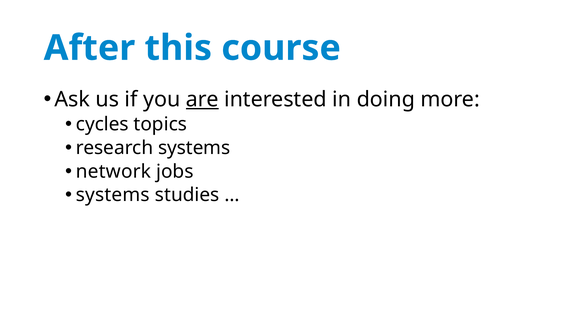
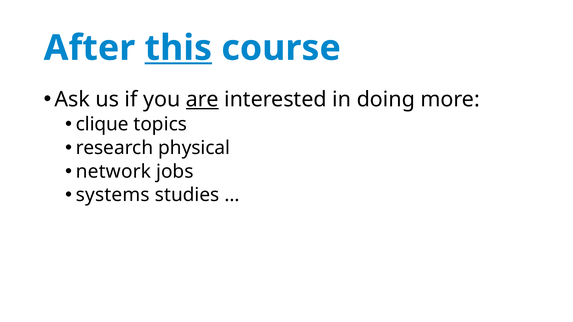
this underline: none -> present
cycles: cycles -> clique
research systems: systems -> physical
